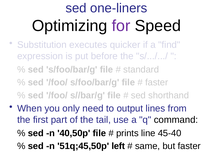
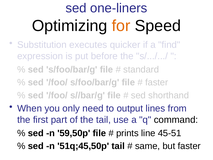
for colour: purple -> orange
40,50p: 40,50p -> 59,50p
45-40: 45-40 -> 45-51
51q;45,50p left: left -> tail
